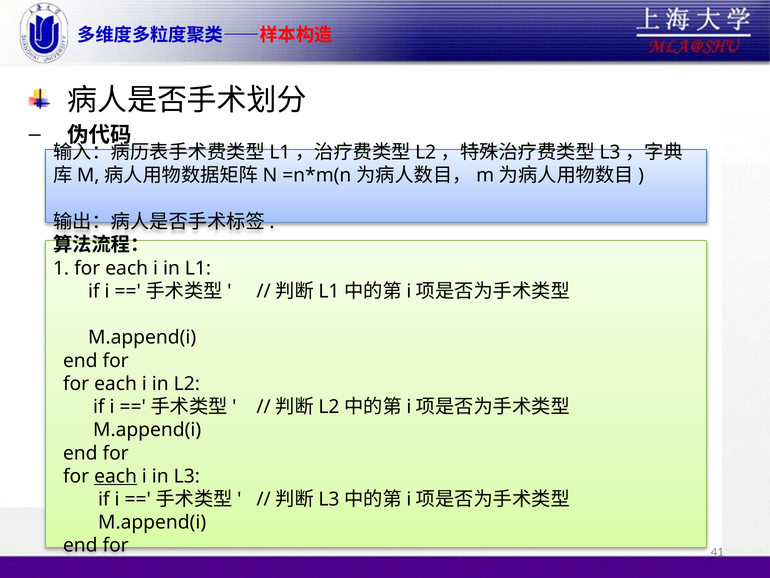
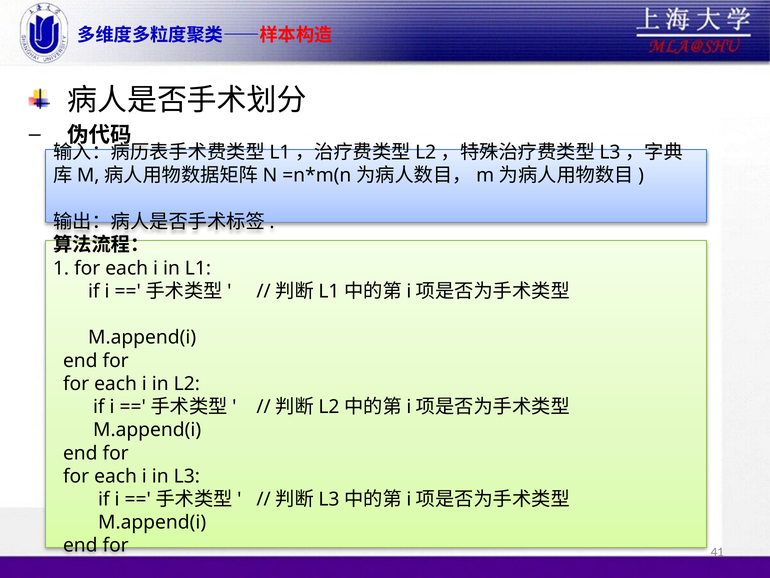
each at (116, 476) underline: present -> none
